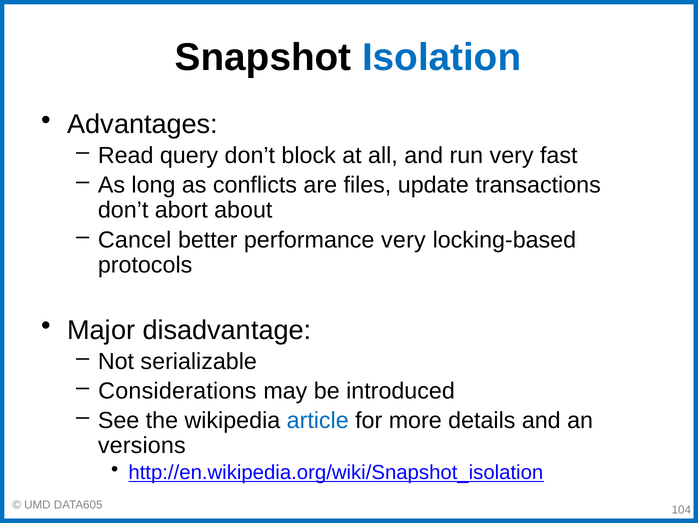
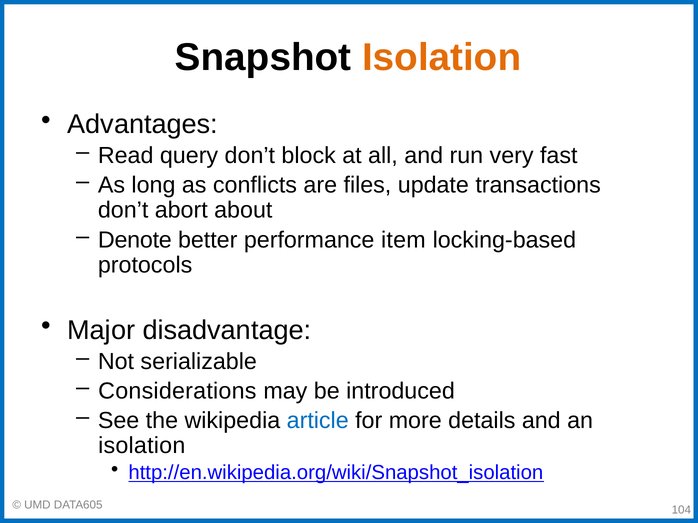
Isolation at (442, 57) colour: blue -> orange
Cancel: Cancel -> Denote
performance very: very -> item
versions at (142, 446): versions -> isolation
